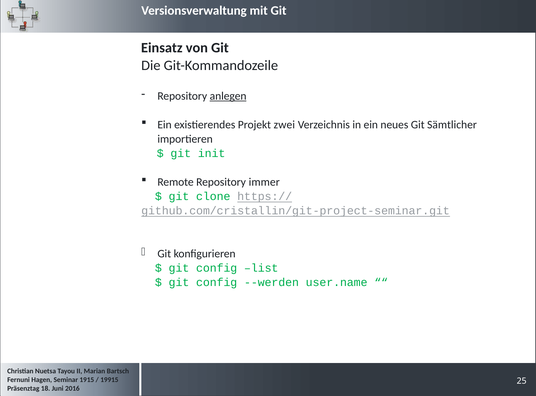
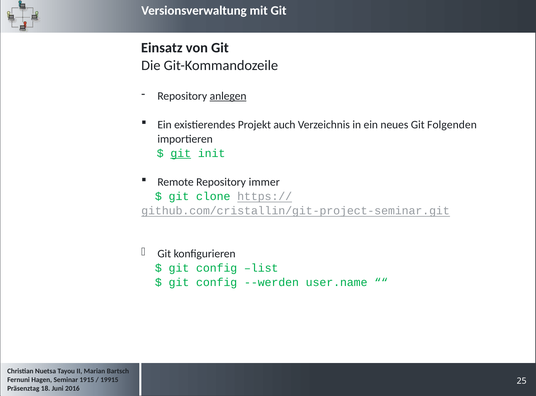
zwei: zwei -> auch
Sämtlicher: Sämtlicher -> Folgenden
git at (181, 153) underline: none -> present
